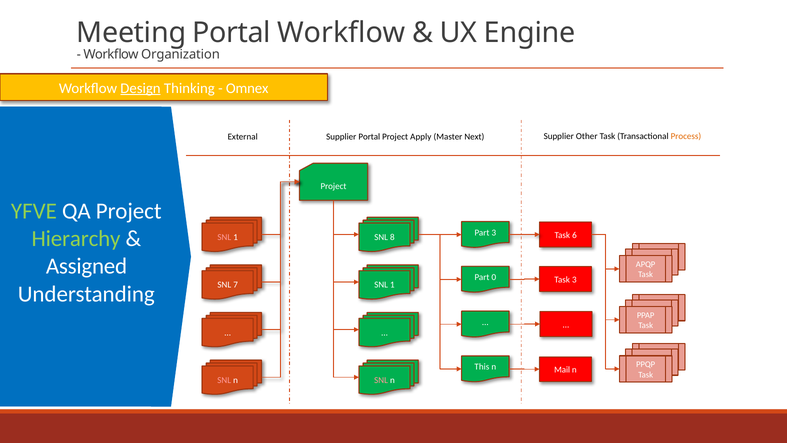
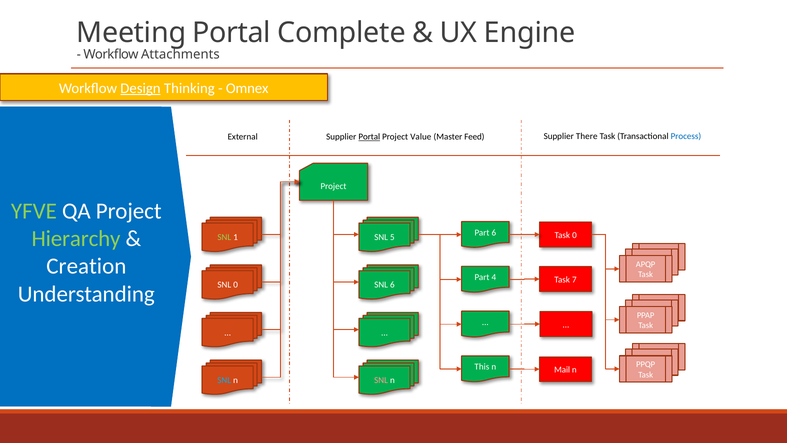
Portal Workflow: Workflow -> Complete
Organization: Organization -> Attachments
Other: Other -> There
Process colour: orange -> blue
Portal at (369, 137) underline: none -> present
Apply: Apply -> Value
Next: Next -> Feed
Part 3: 3 -> 6
Task 6: 6 -> 0
SNL at (224, 237) colour: pink -> light green
8: 8 -> 5
Assigned: Assigned -> Creation
0: 0 -> 4
Task 3: 3 -> 7
SNL 7: 7 -> 0
1 at (392, 285): 1 -> 6
SNL at (224, 380) colour: pink -> light blue
